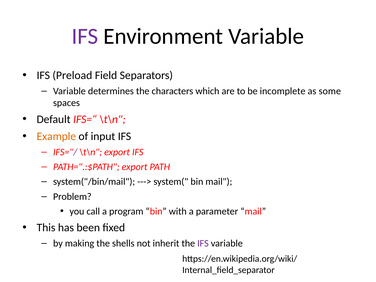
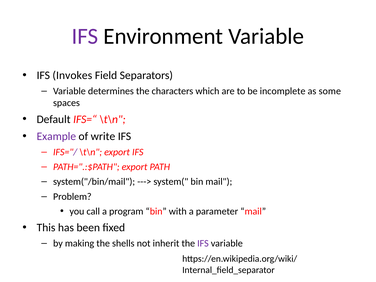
Preload: Preload -> Invokes
Example colour: orange -> purple
input: input -> write
